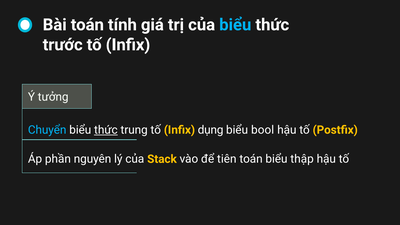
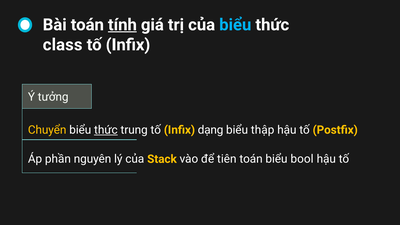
tính underline: none -> present
trước: trước -> class
Chuyển colour: light blue -> yellow
dụng: dụng -> dạng
bool: bool -> thập
thập: thập -> bool
